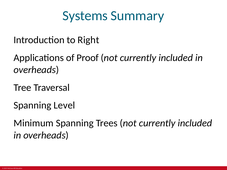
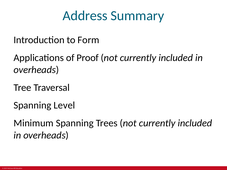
Systems: Systems -> Address
Right: Right -> Form
